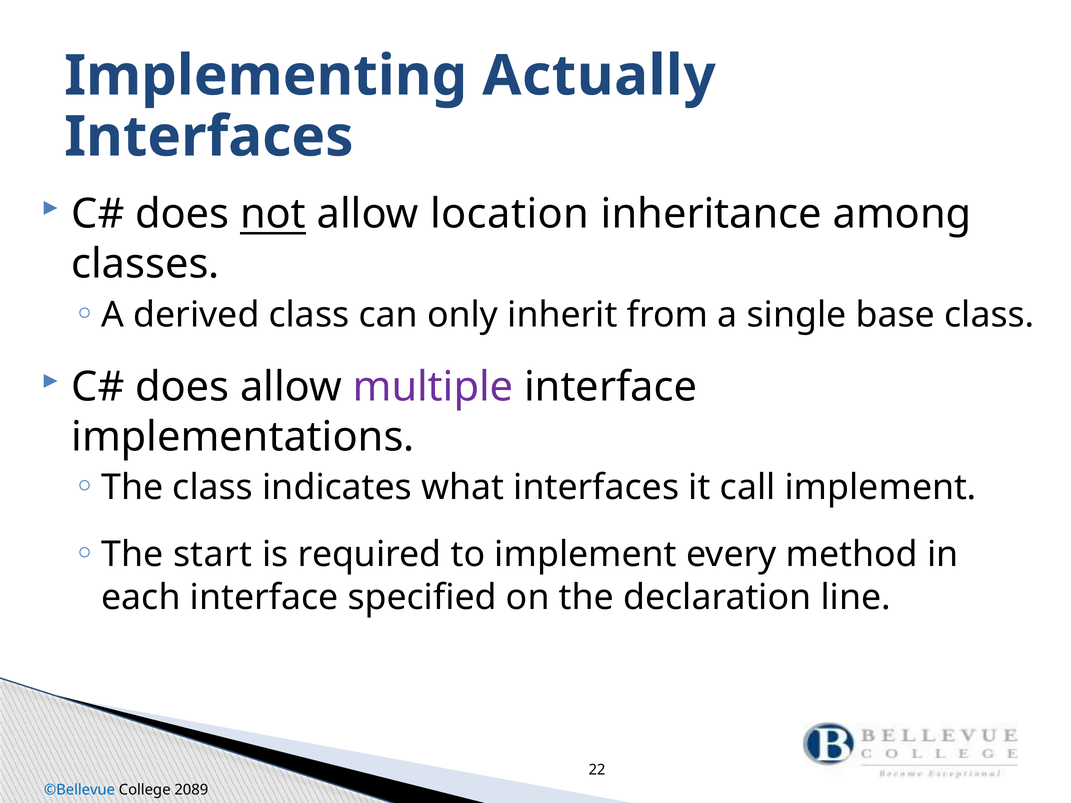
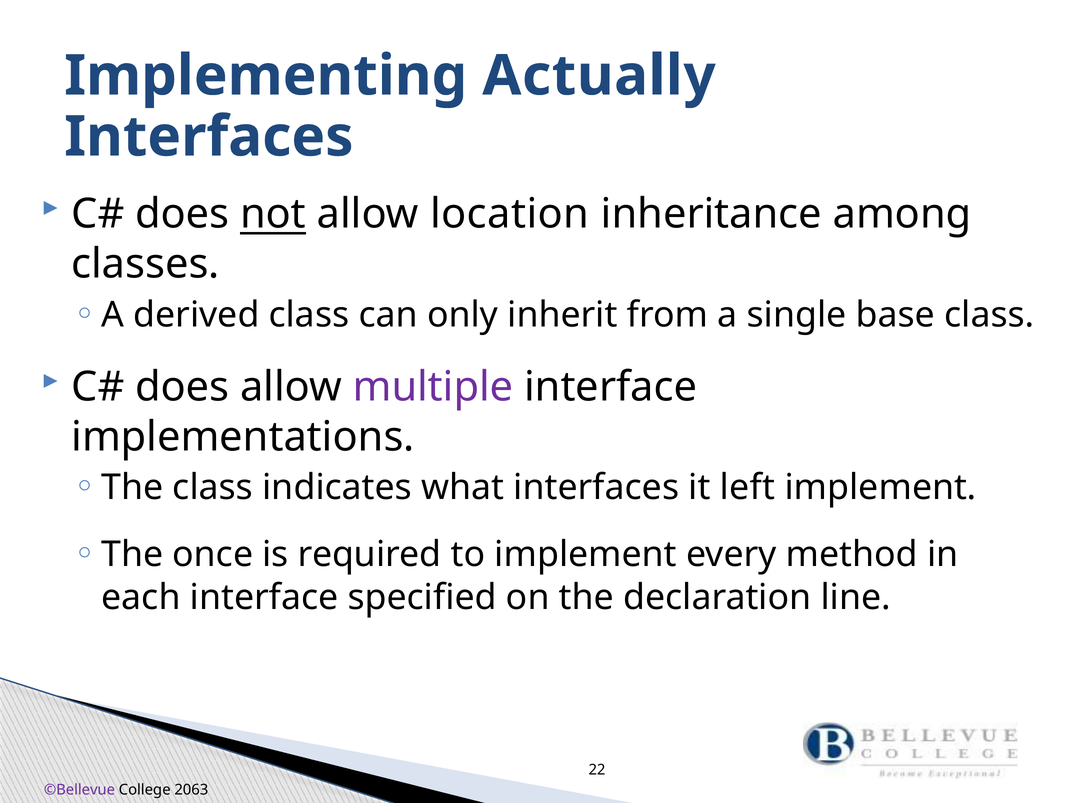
call: call -> left
start: start -> once
©Bellevue colour: blue -> purple
2089: 2089 -> 2063
